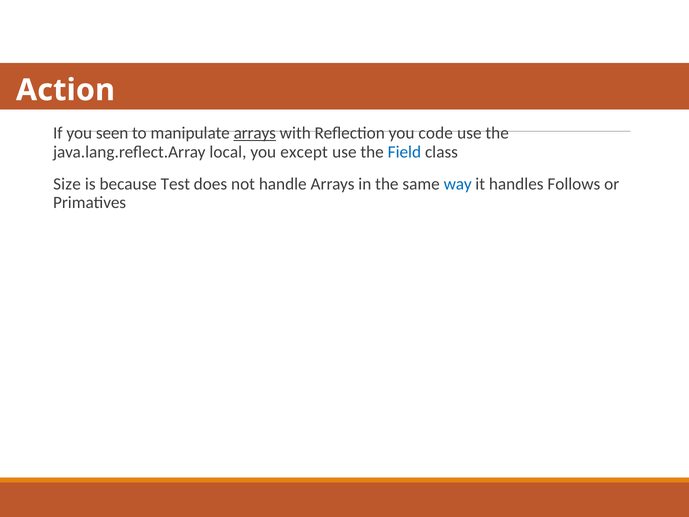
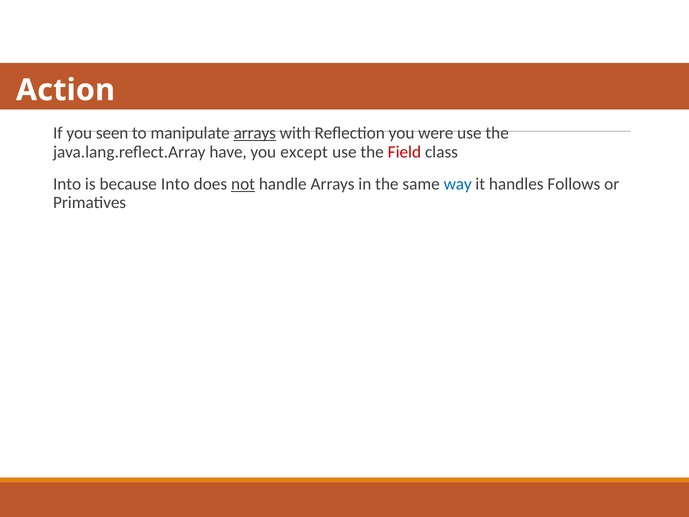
code: code -> were
local: local -> have
Field colour: blue -> red
Size at (67, 184): Size -> Into
because Test: Test -> Into
not underline: none -> present
